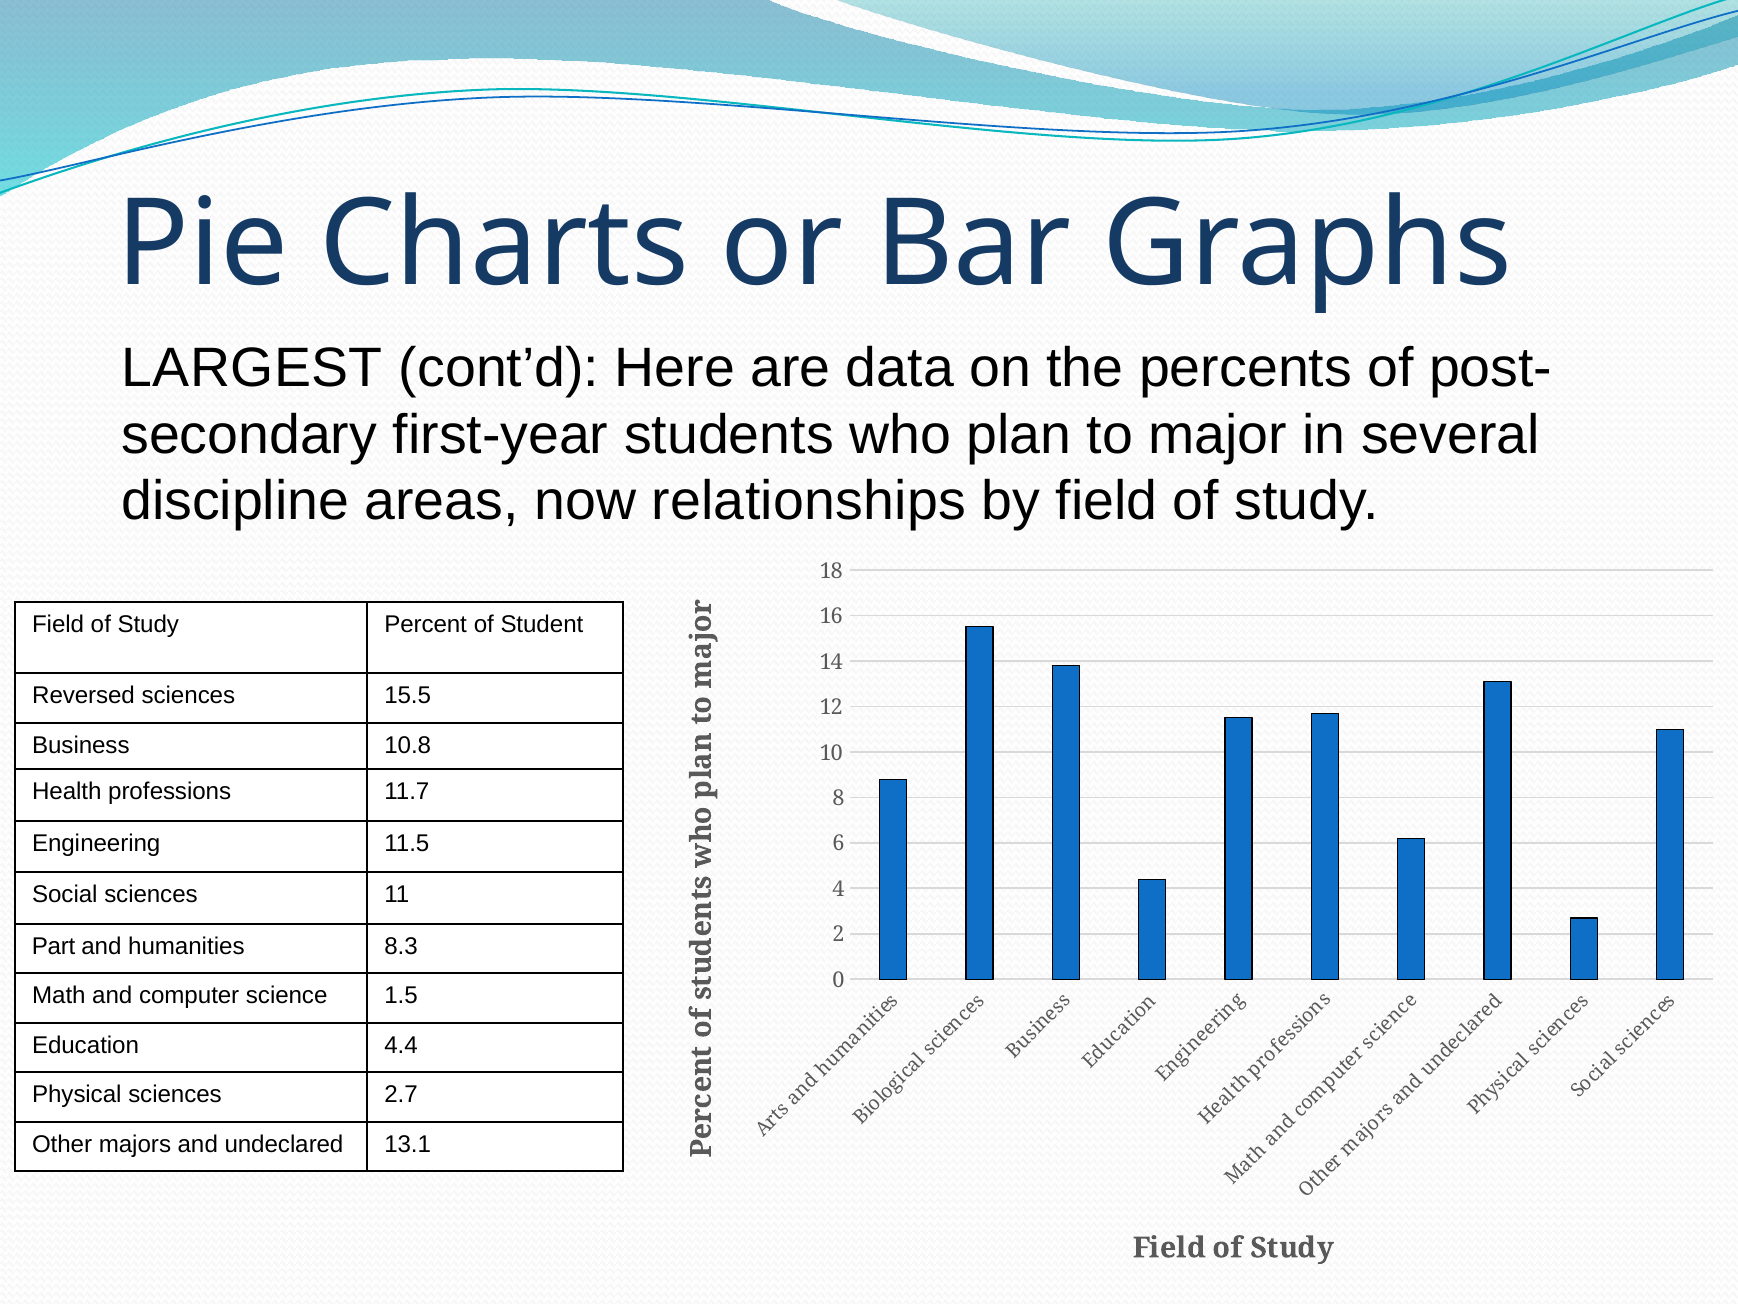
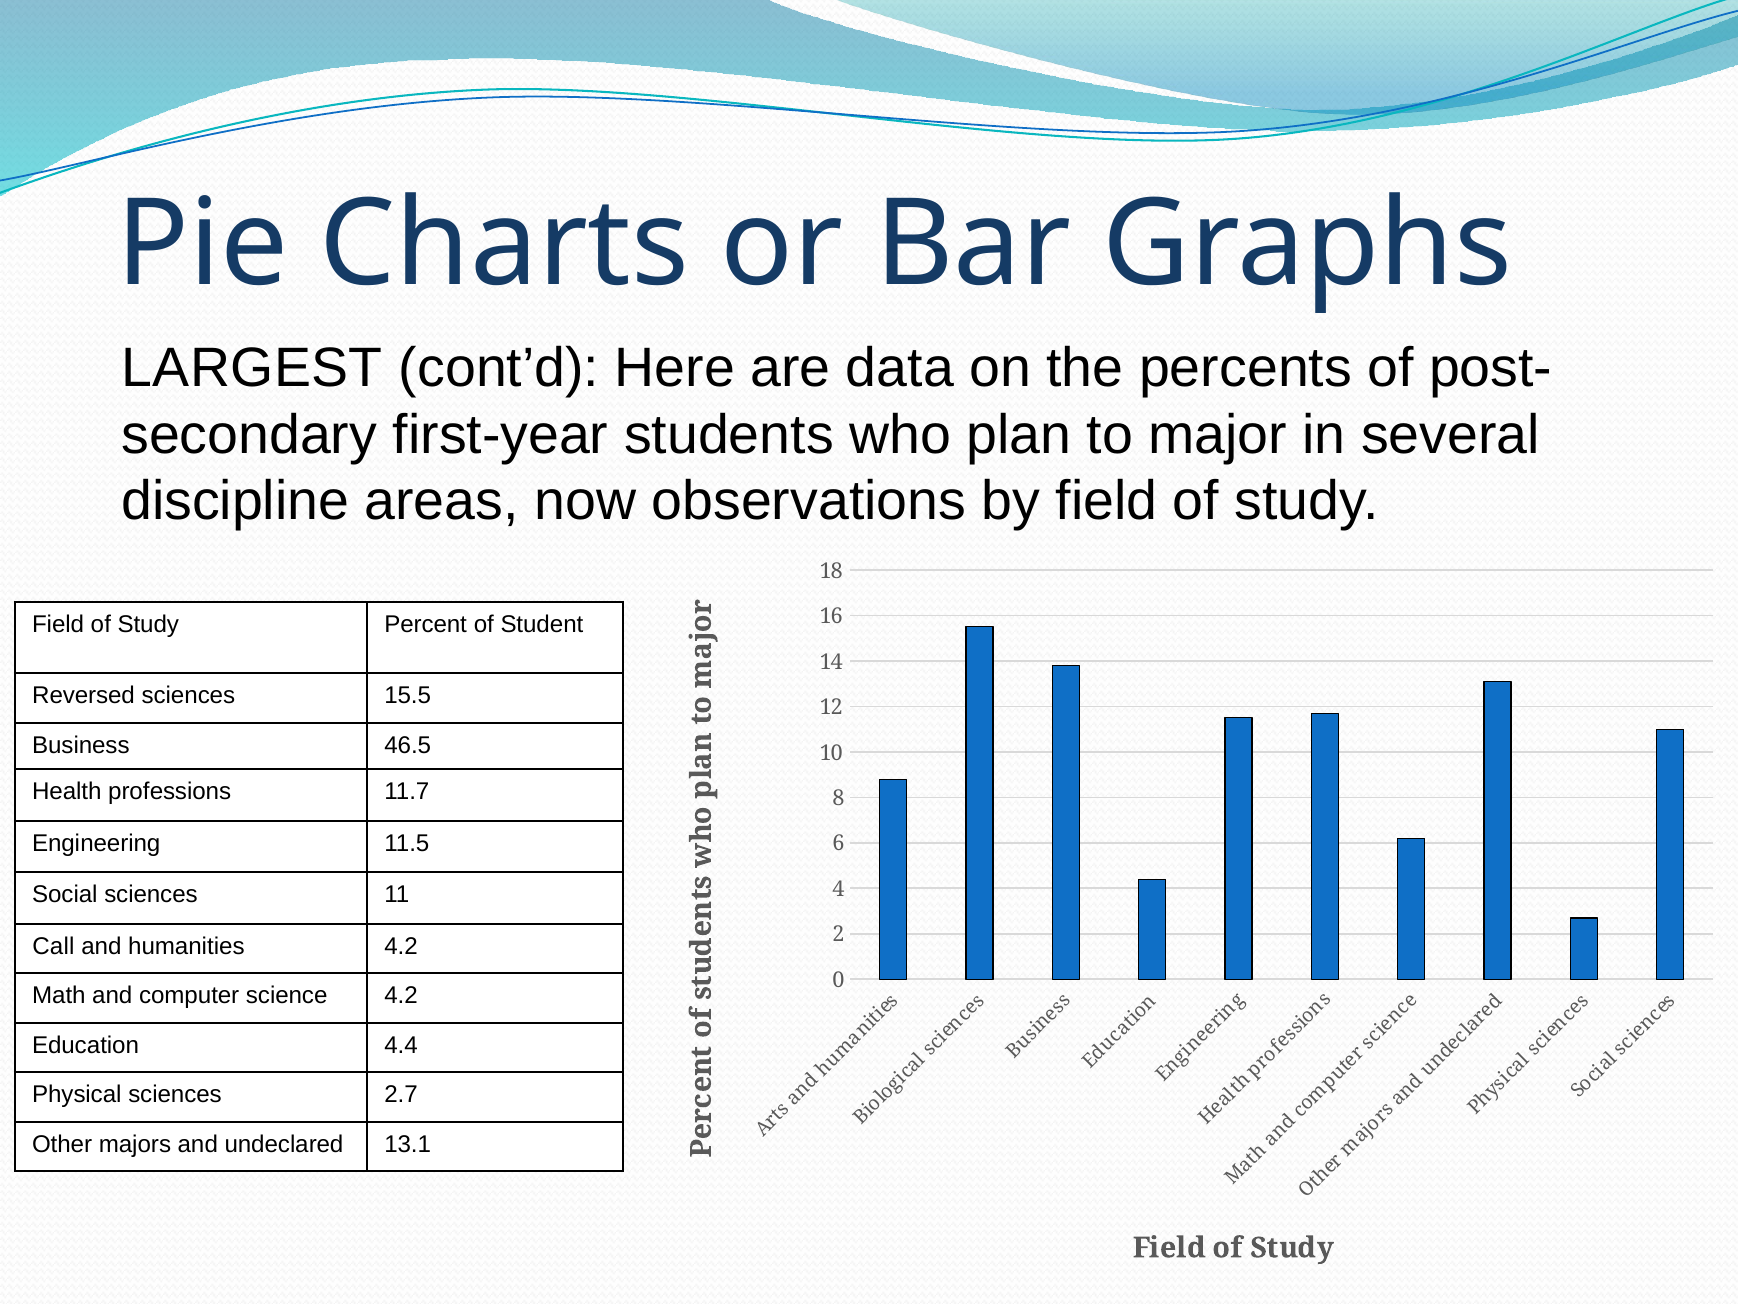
relationships: relationships -> observations
10.8: 10.8 -> 46.5
Part: Part -> Call
humanities 8.3: 8.3 -> 4.2
science 1.5: 1.5 -> 4.2
